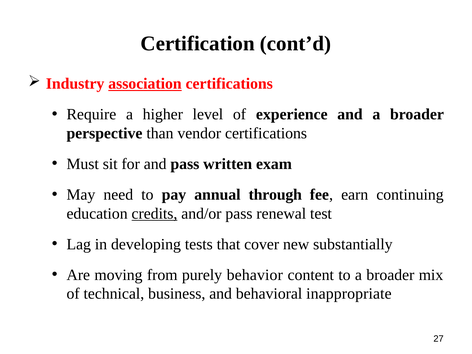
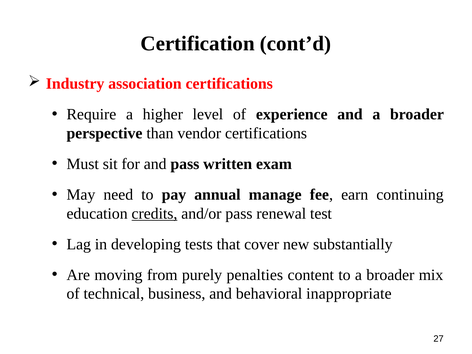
association underline: present -> none
through: through -> manage
behavior: behavior -> penalties
